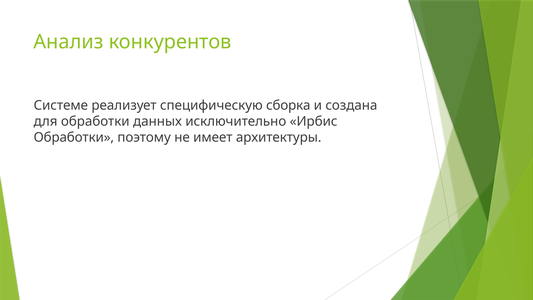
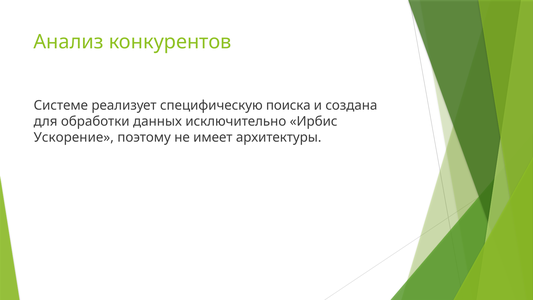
сборка: сборка -> поиска
Обработки at (74, 137): Обработки -> Ускорение
